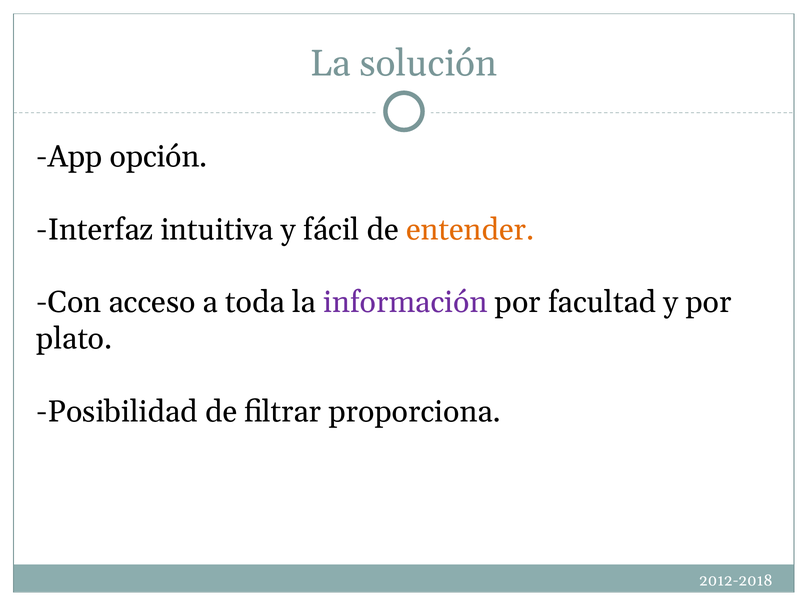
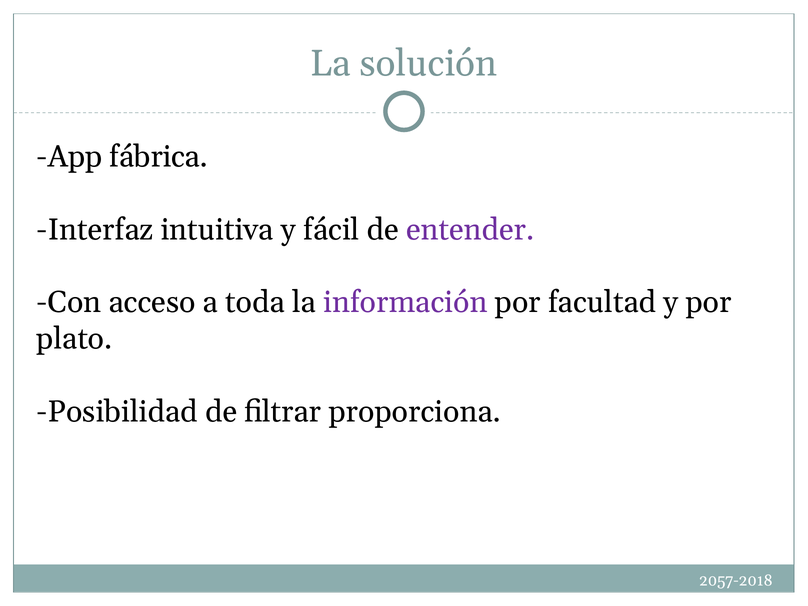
opción: opción -> fábrica
entender colour: orange -> purple
2012-2018: 2012-2018 -> 2057-2018
